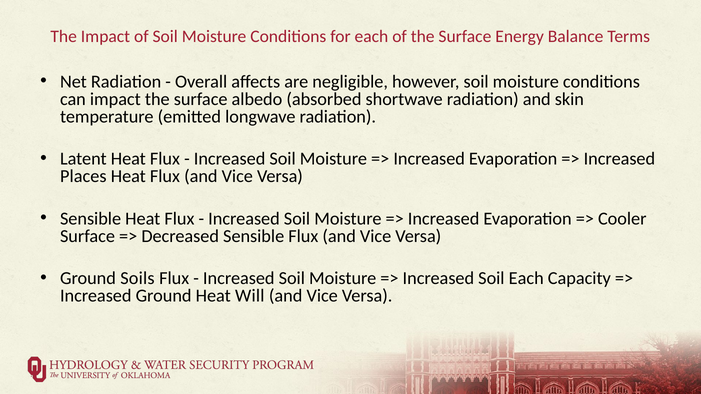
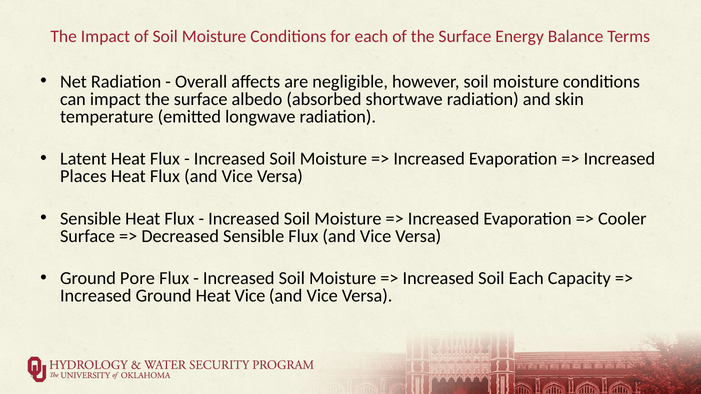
Soils: Soils -> Pore
Heat Will: Will -> Vice
